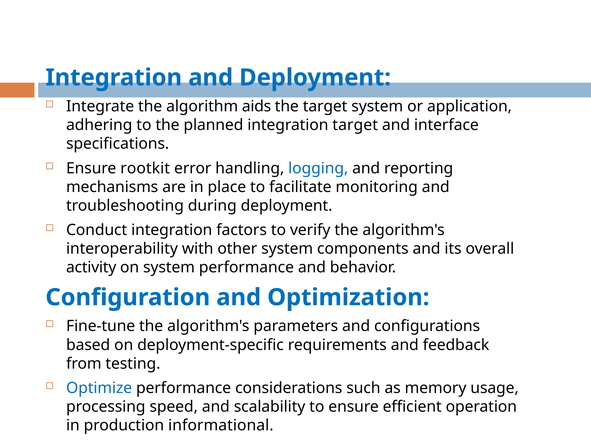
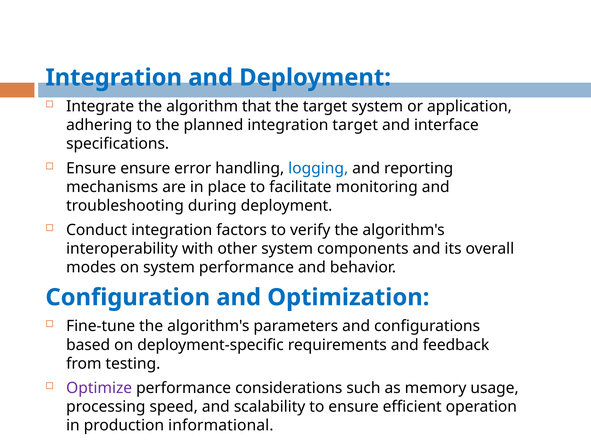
aids: aids -> that
Ensure rootkit: rootkit -> ensure
activity: activity -> modes
Optimize colour: blue -> purple
